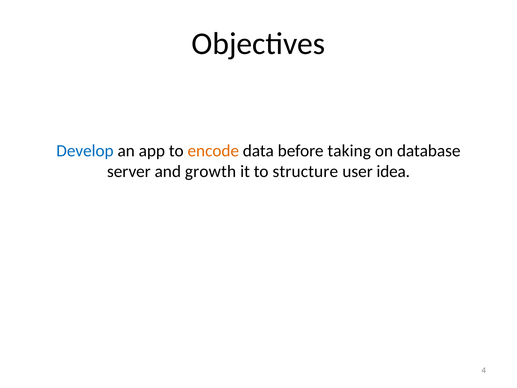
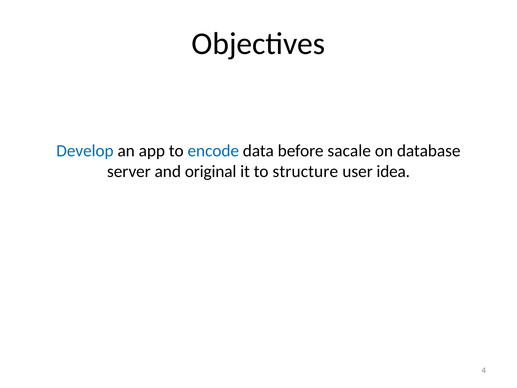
encode colour: orange -> blue
taking: taking -> sacale
growth: growth -> original
